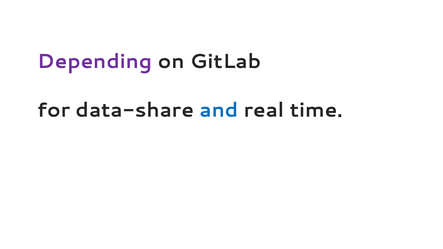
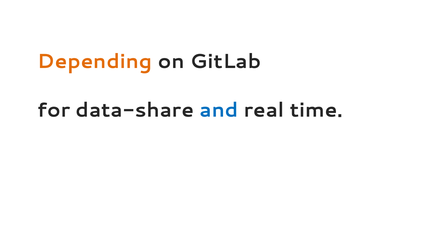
Depending colour: purple -> orange
